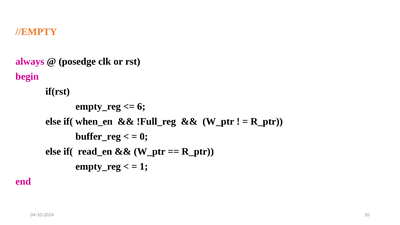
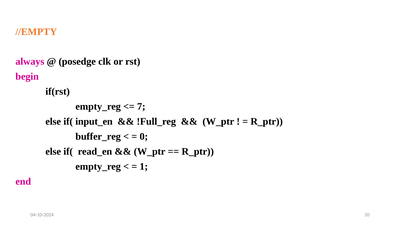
6: 6 -> 7
when_en: when_en -> input_en
